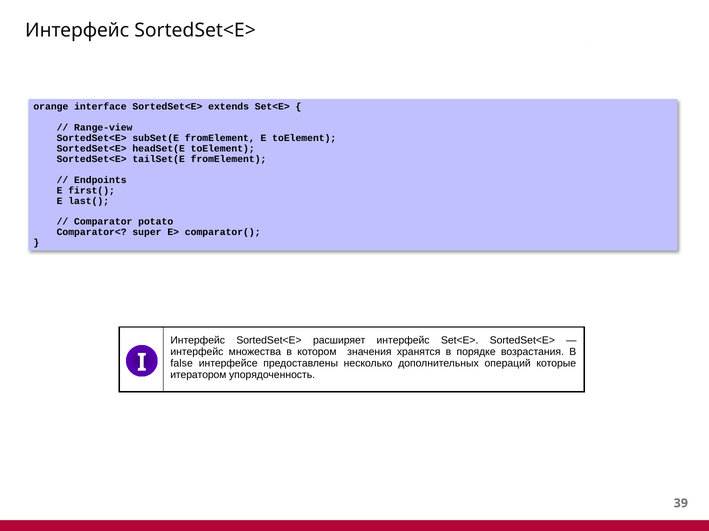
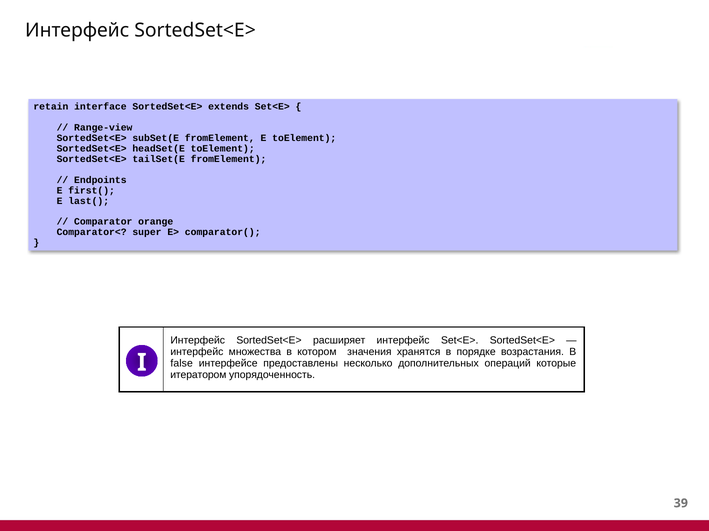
orange: orange -> retain
potato: potato -> orange
